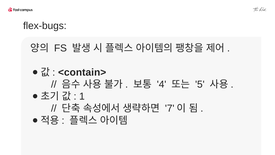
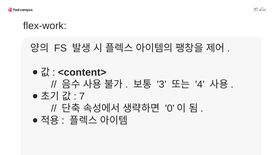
flex-bugs: flex-bugs -> flex-work
<contain>: <contain> -> <content>
4: 4 -> 3
5: 5 -> 4
1: 1 -> 7
7: 7 -> 0
